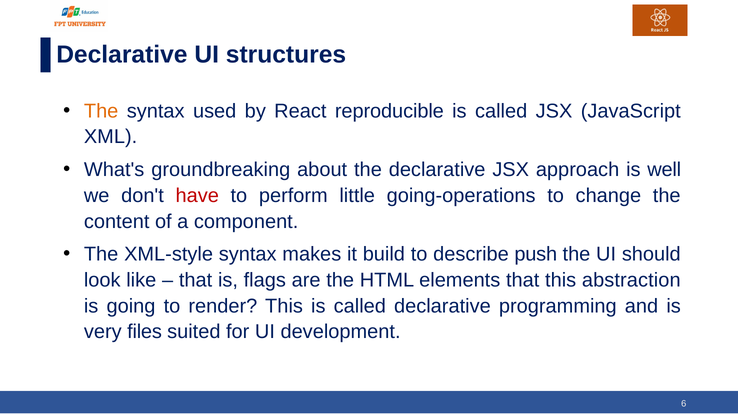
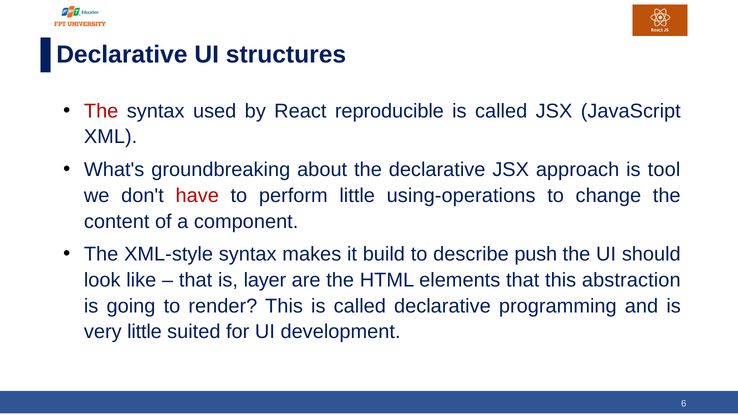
The at (101, 111) colour: orange -> red
well: well -> tool
going-operations: going-operations -> using-operations
flags: flags -> layer
very files: files -> little
